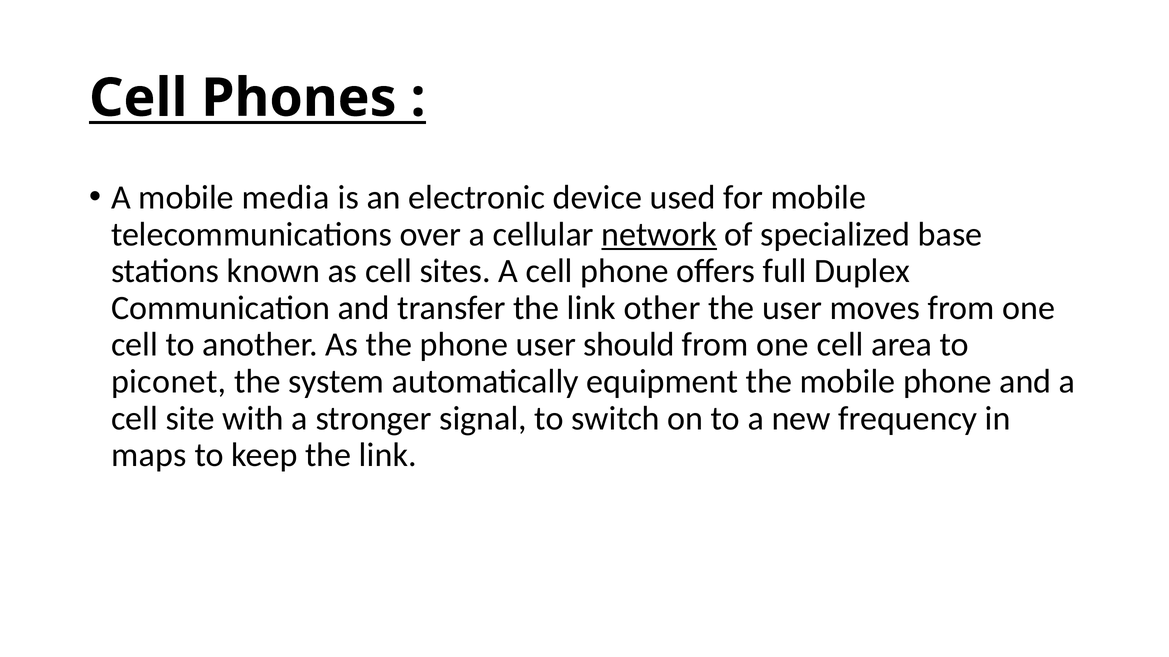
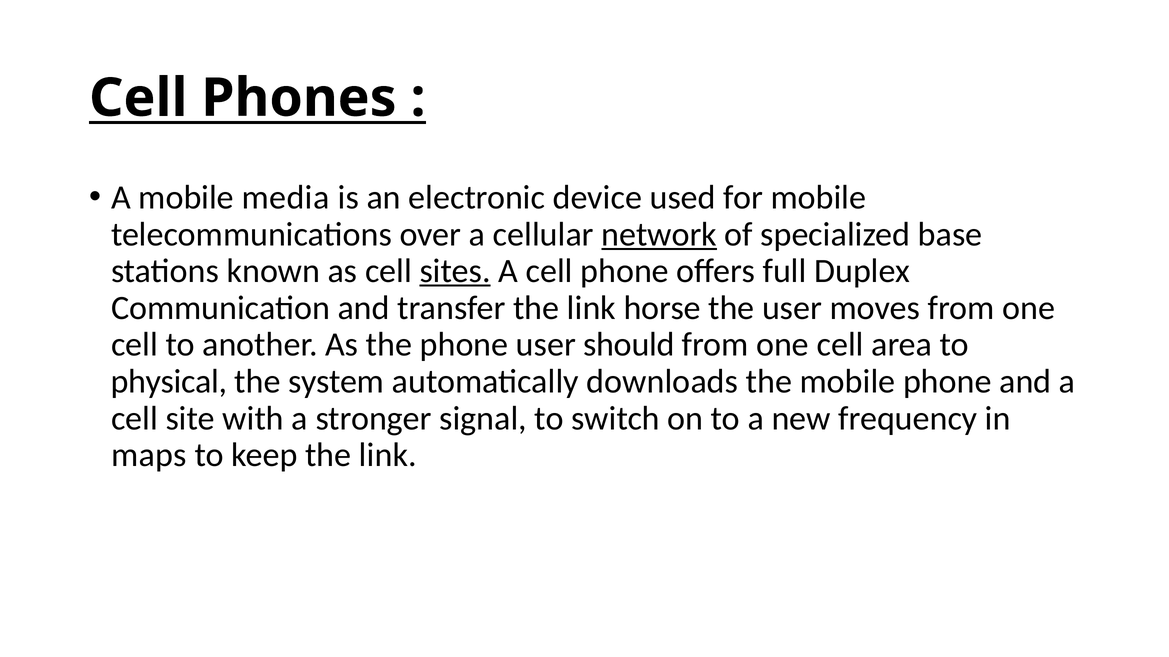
sites underline: none -> present
other: other -> horse
piconet: piconet -> physical
equipment: equipment -> downloads
